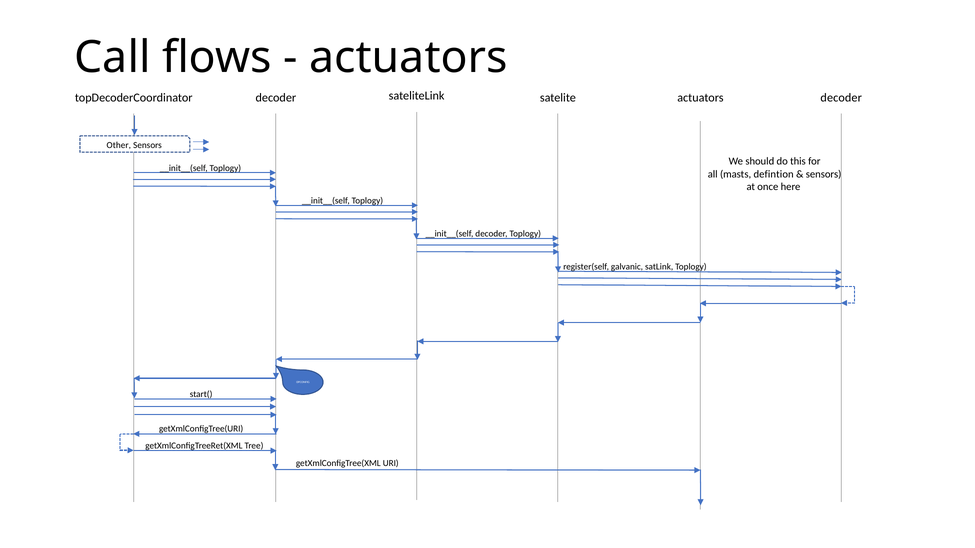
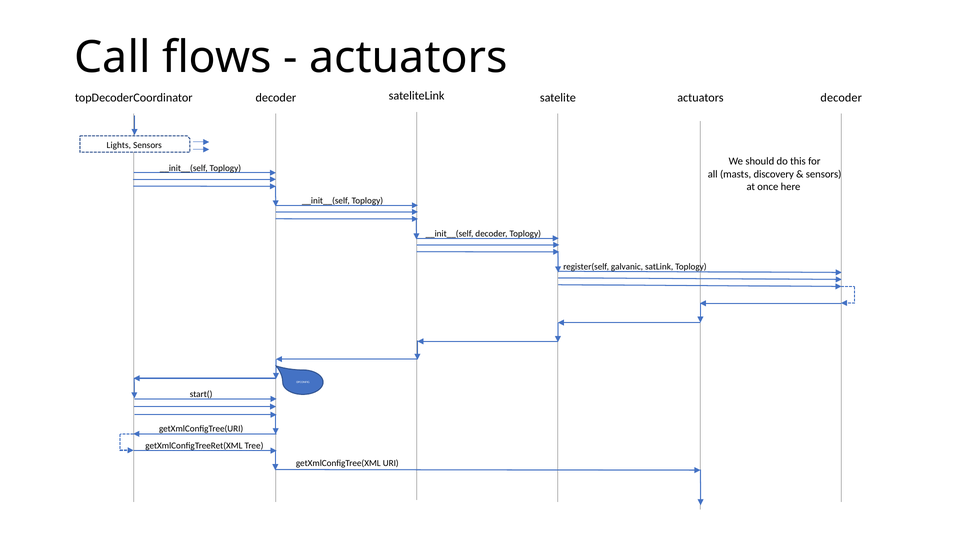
Other: Other -> Lights
defintion: defintion -> discovery
